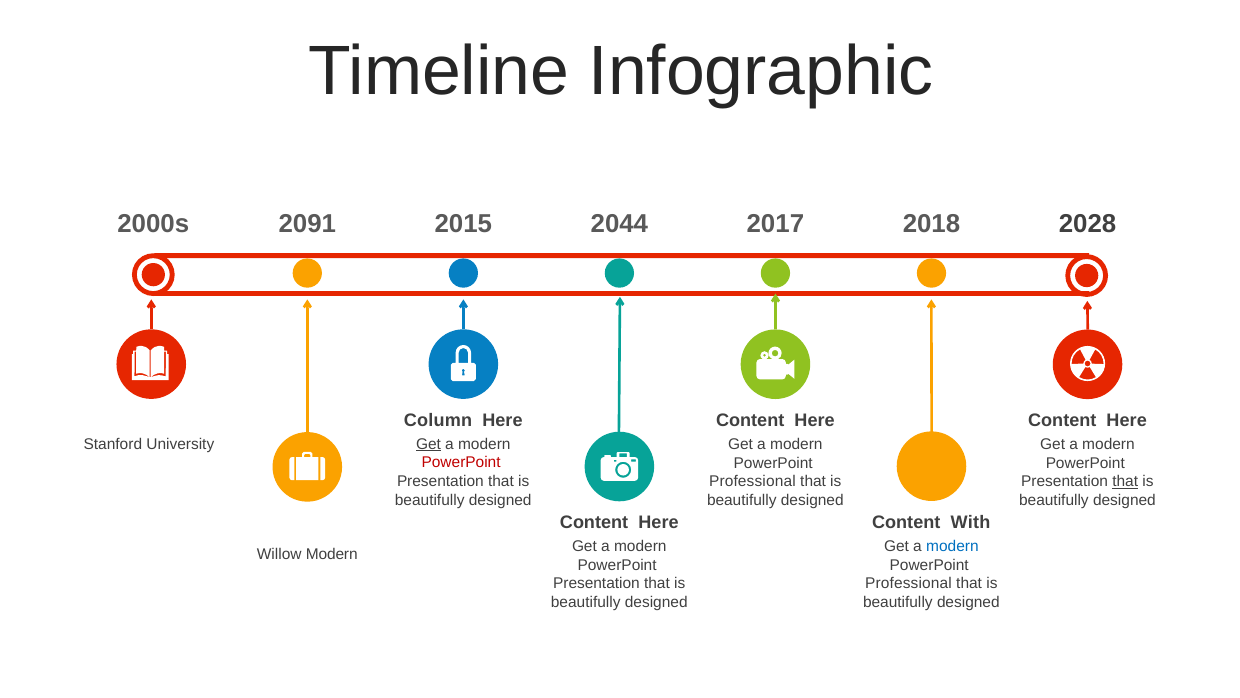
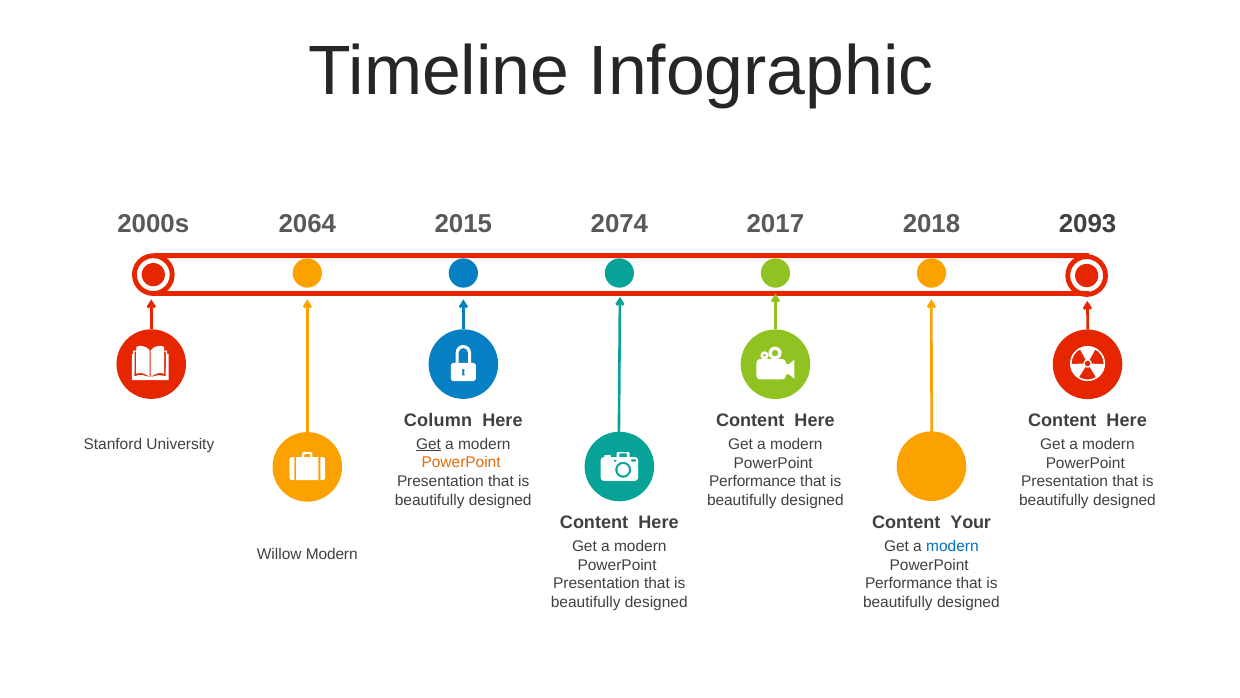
2091: 2091 -> 2064
2044: 2044 -> 2074
2028: 2028 -> 2093
PowerPoint at (461, 462) colour: red -> orange
Professional at (752, 481): Professional -> Performance
that at (1125, 481) underline: present -> none
With: With -> Your
Professional at (908, 583): Professional -> Performance
